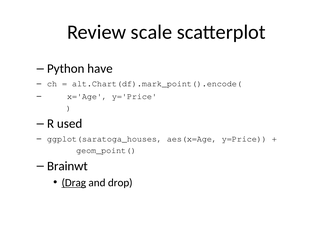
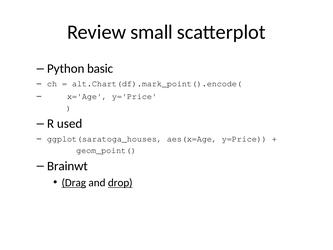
scale: scale -> small
have: have -> basic
drop underline: none -> present
